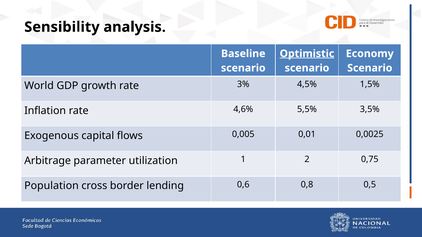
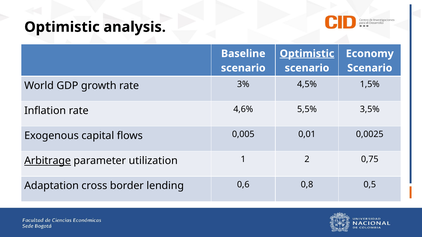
Sensibility at (62, 27): Sensibility -> Optimistic
Arbitrage underline: none -> present
Population: Population -> Adaptation
